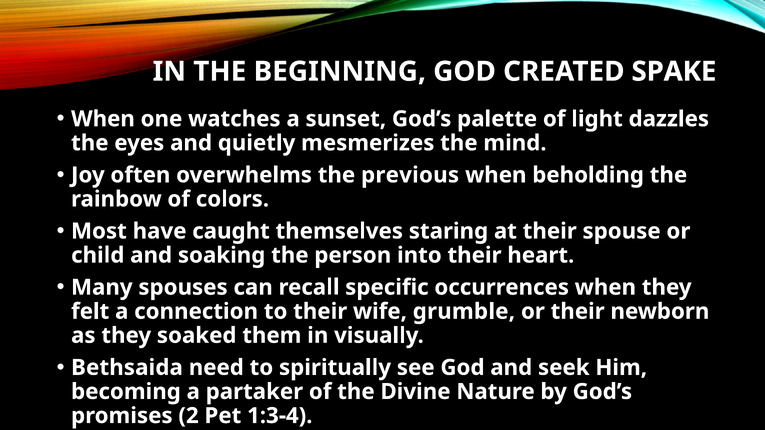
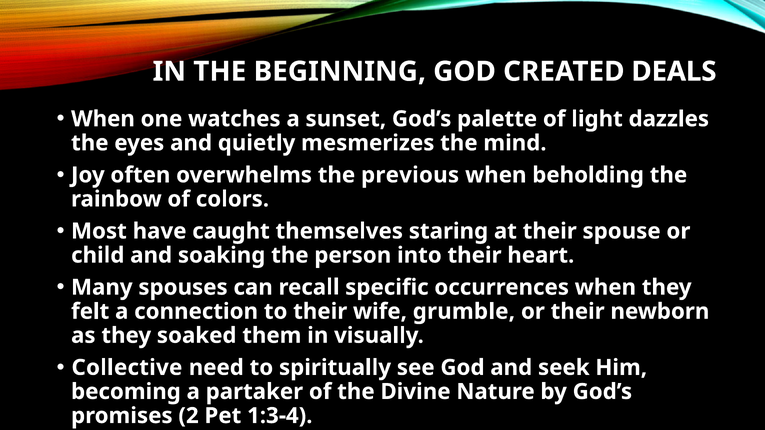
SPAKE: SPAKE -> DEALS
Bethsaida: Bethsaida -> Collective
